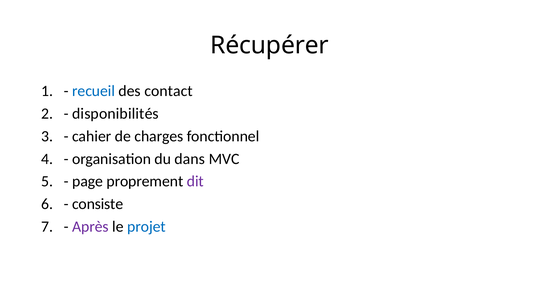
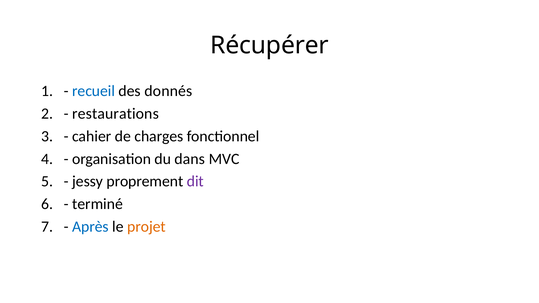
contact: contact -> donnés
disponibilités: disponibilités -> restaurations
page: page -> jessy
consiste: consiste -> terminé
Après colour: purple -> blue
projet colour: blue -> orange
